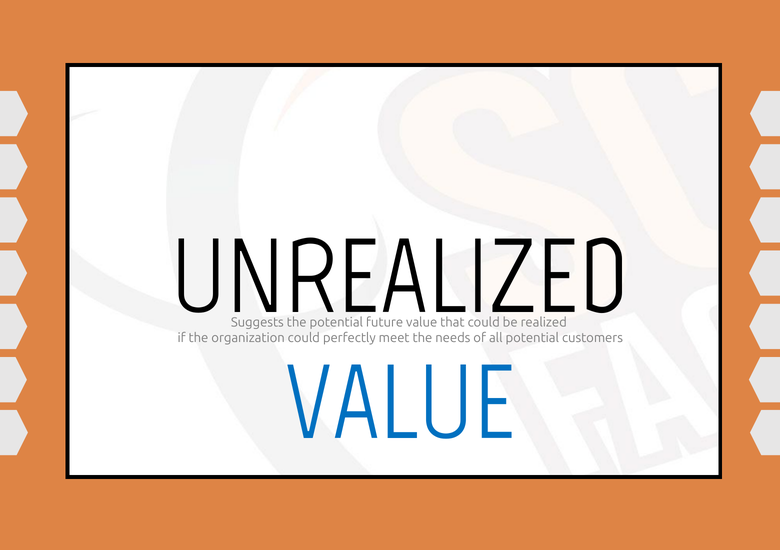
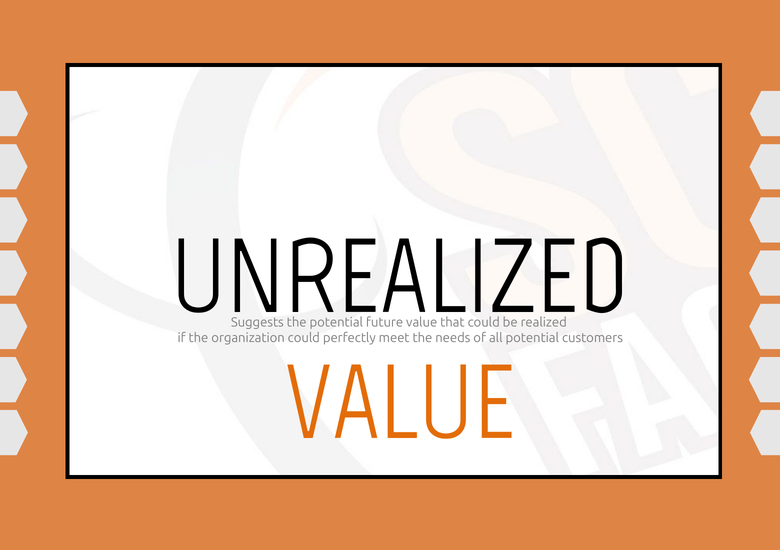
VALUE at (401, 403) colour: blue -> orange
